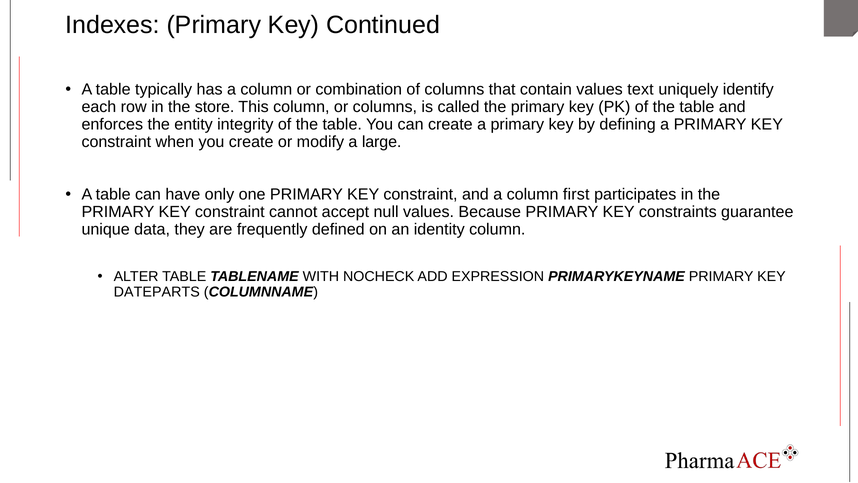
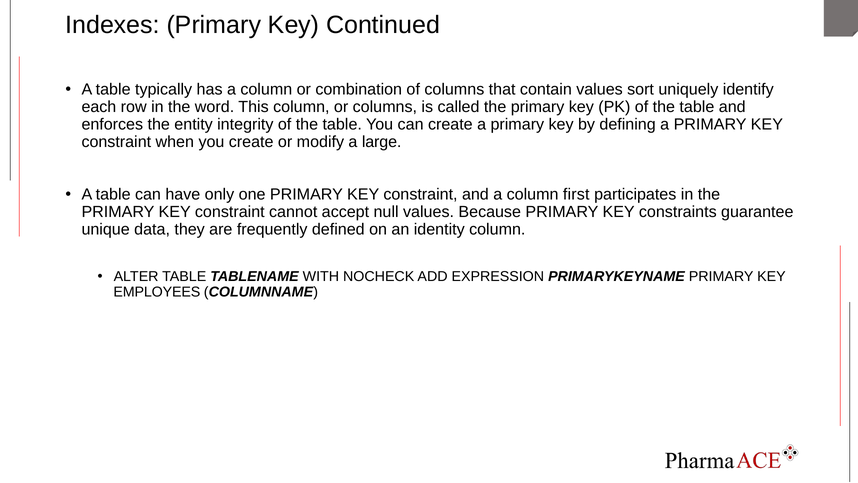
text: text -> sort
store: store -> word
DATEPARTS: DATEPARTS -> EMPLOYEES
